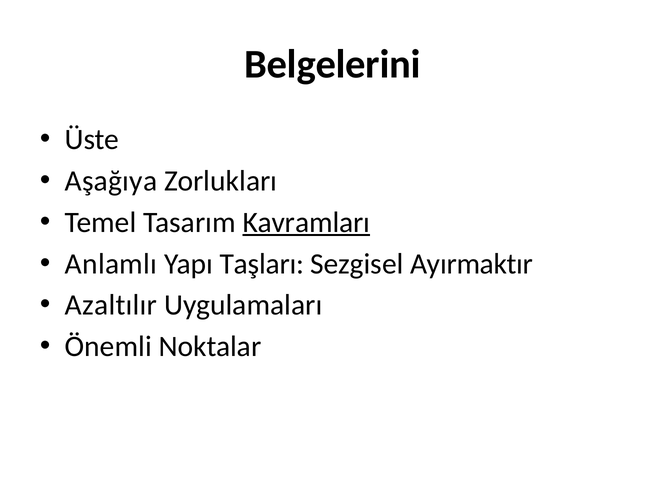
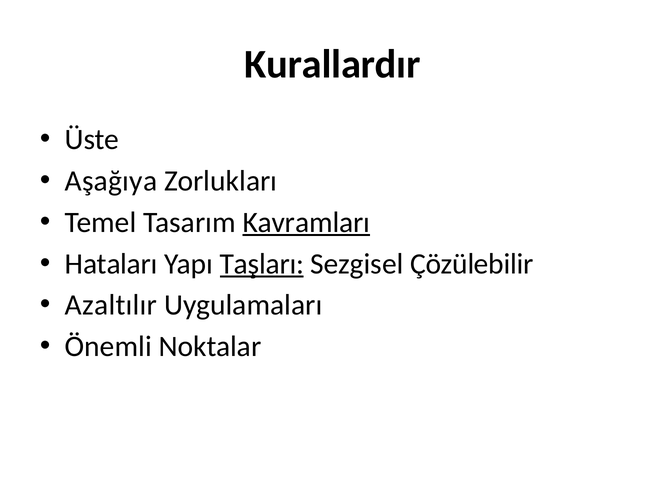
Belgelerini: Belgelerini -> Kurallardır
Anlamlı: Anlamlı -> Hataları
Taşları underline: none -> present
Ayırmaktır: Ayırmaktır -> Çözülebilir
